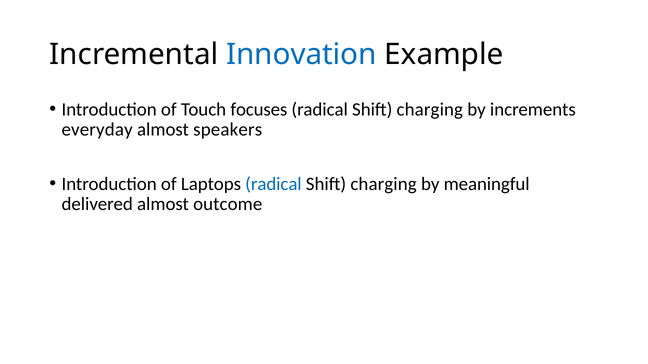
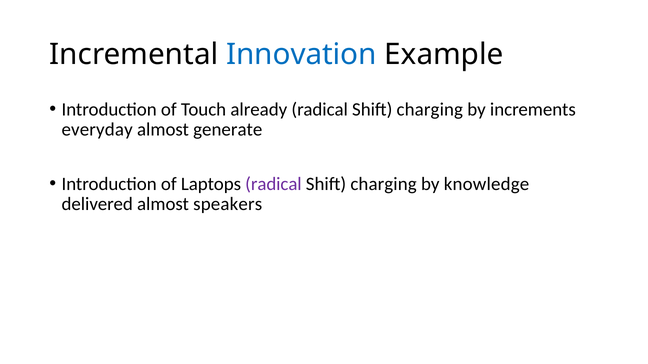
focuses: focuses -> already
speakers: speakers -> generate
radical at (273, 184) colour: blue -> purple
meaningful: meaningful -> knowledge
outcome: outcome -> speakers
